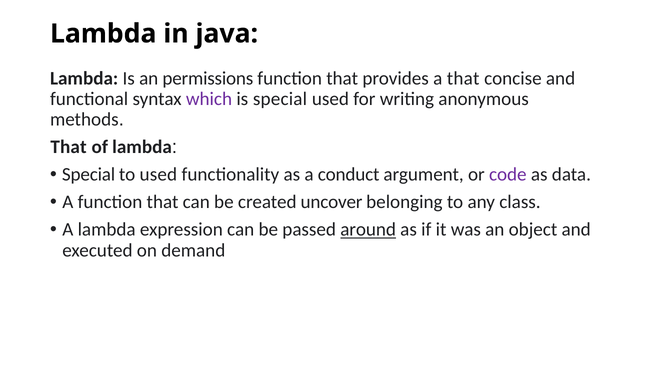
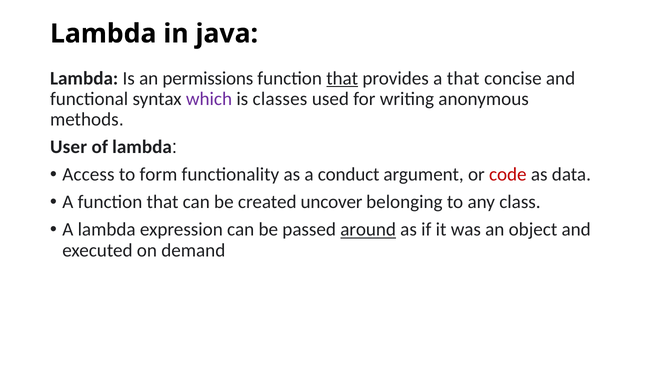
that at (342, 78) underline: none -> present
is special: special -> classes
That at (69, 147): That -> User
Special at (89, 175): Special -> Access
to used: used -> form
code colour: purple -> red
